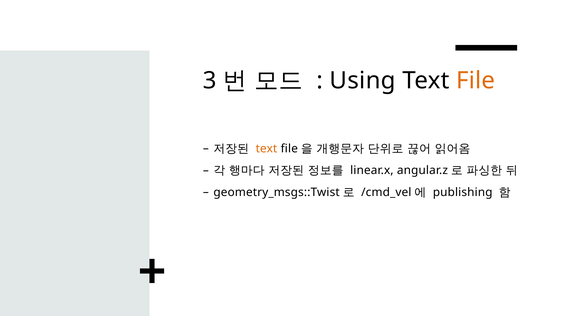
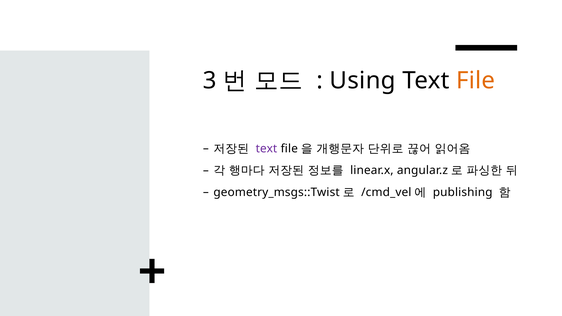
text at (266, 149) colour: orange -> purple
